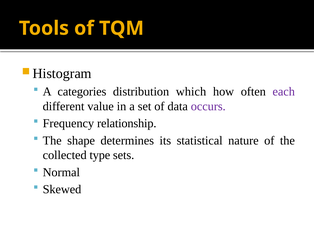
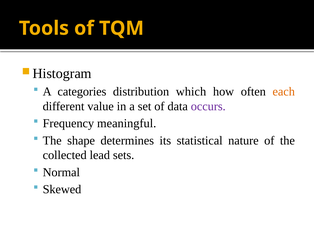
each colour: purple -> orange
relationship: relationship -> meaningful
type: type -> lead
